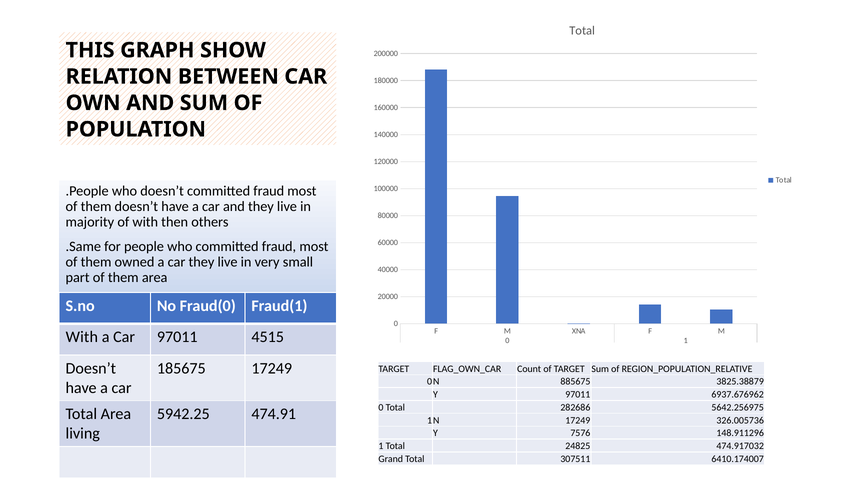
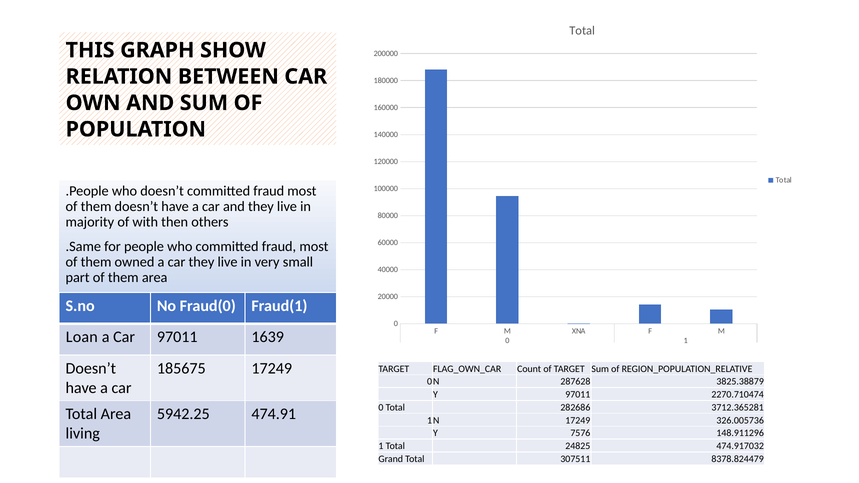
With at (82, 337): With -> Loan
4515: 4515 -> 1639
885675: 885675 -> 287628
6937.676962: 6937.676962 -> 2270.710474
5642.256975: 5642.256975 -> 3712.365281
6410.174007: 6410.174007 -> 8378.824479
